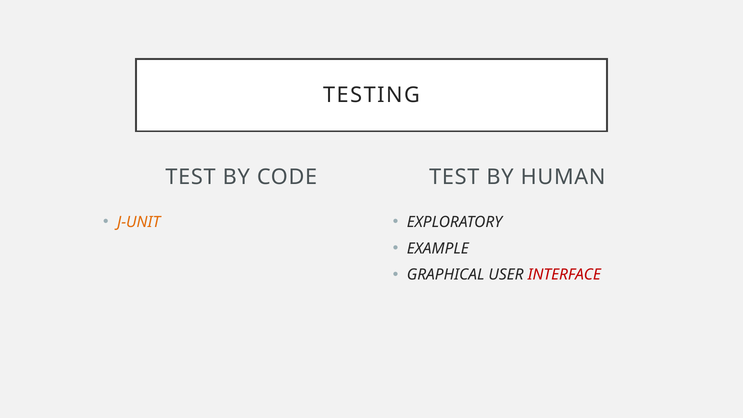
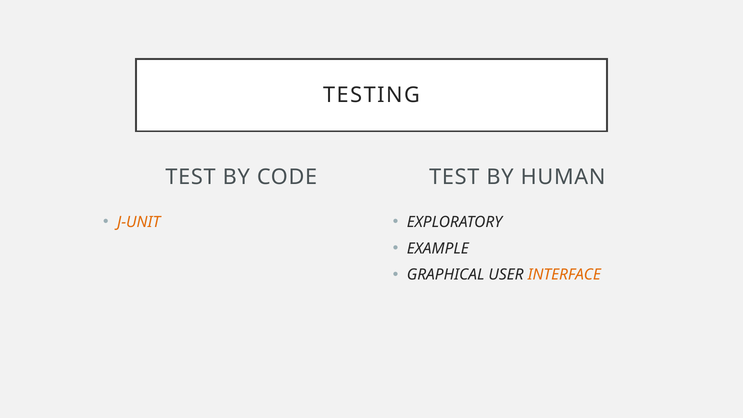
INTERFACE colour: red -> orange
